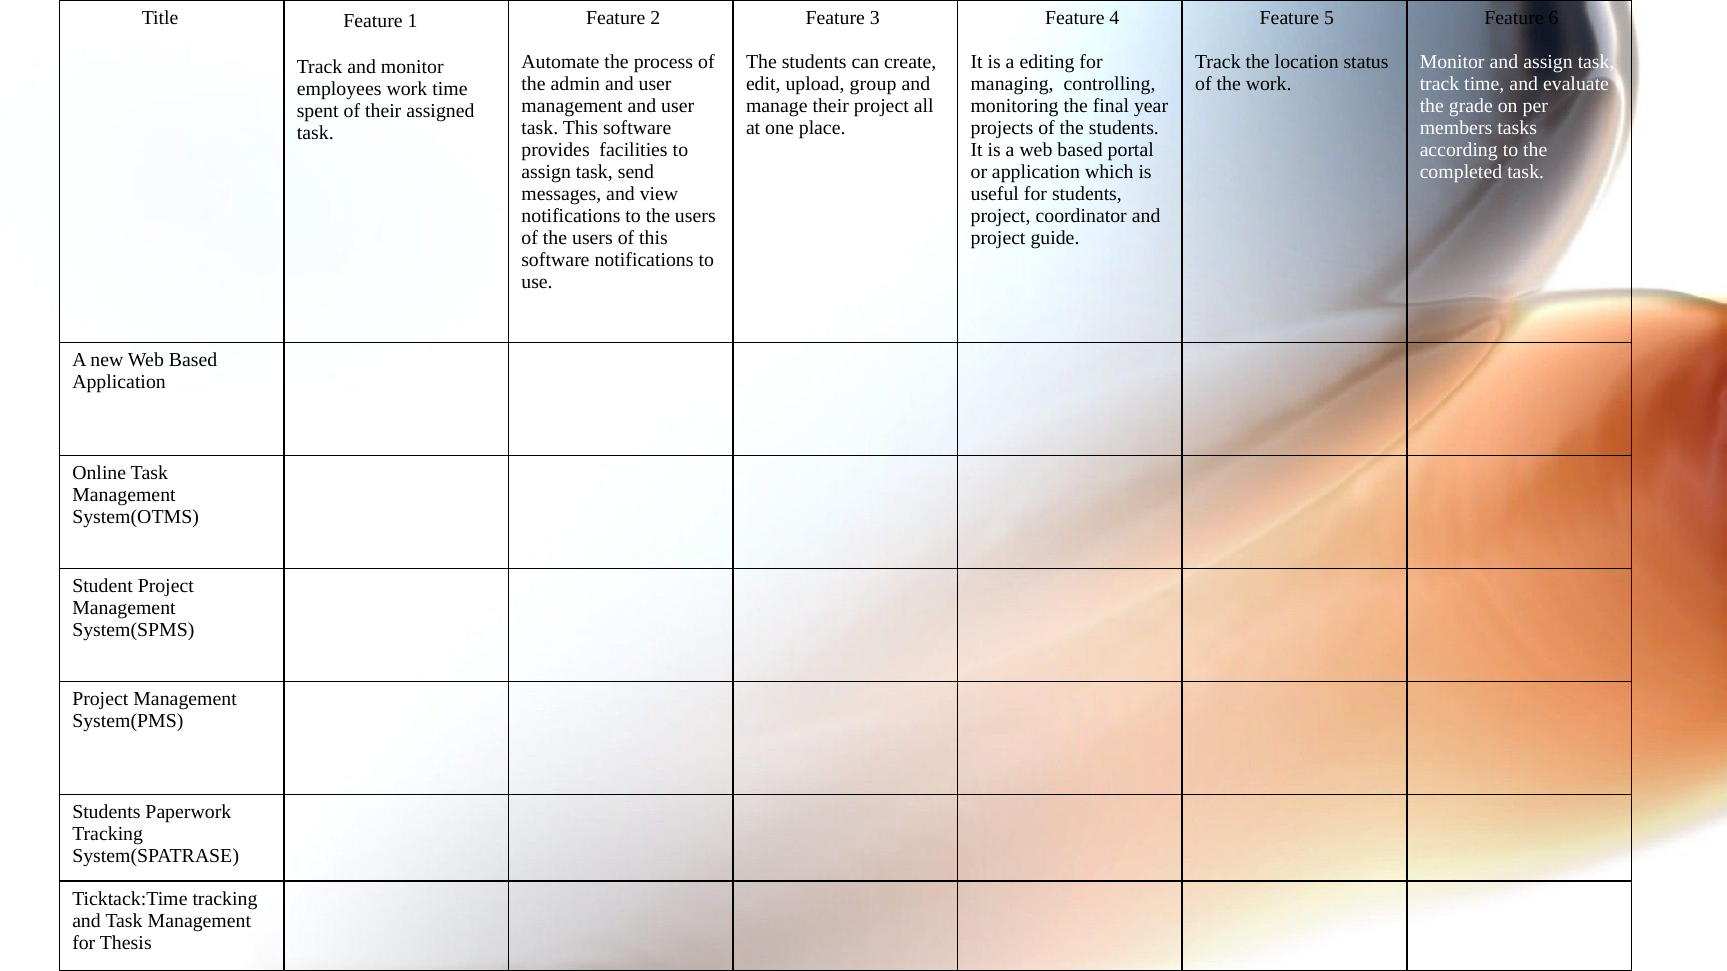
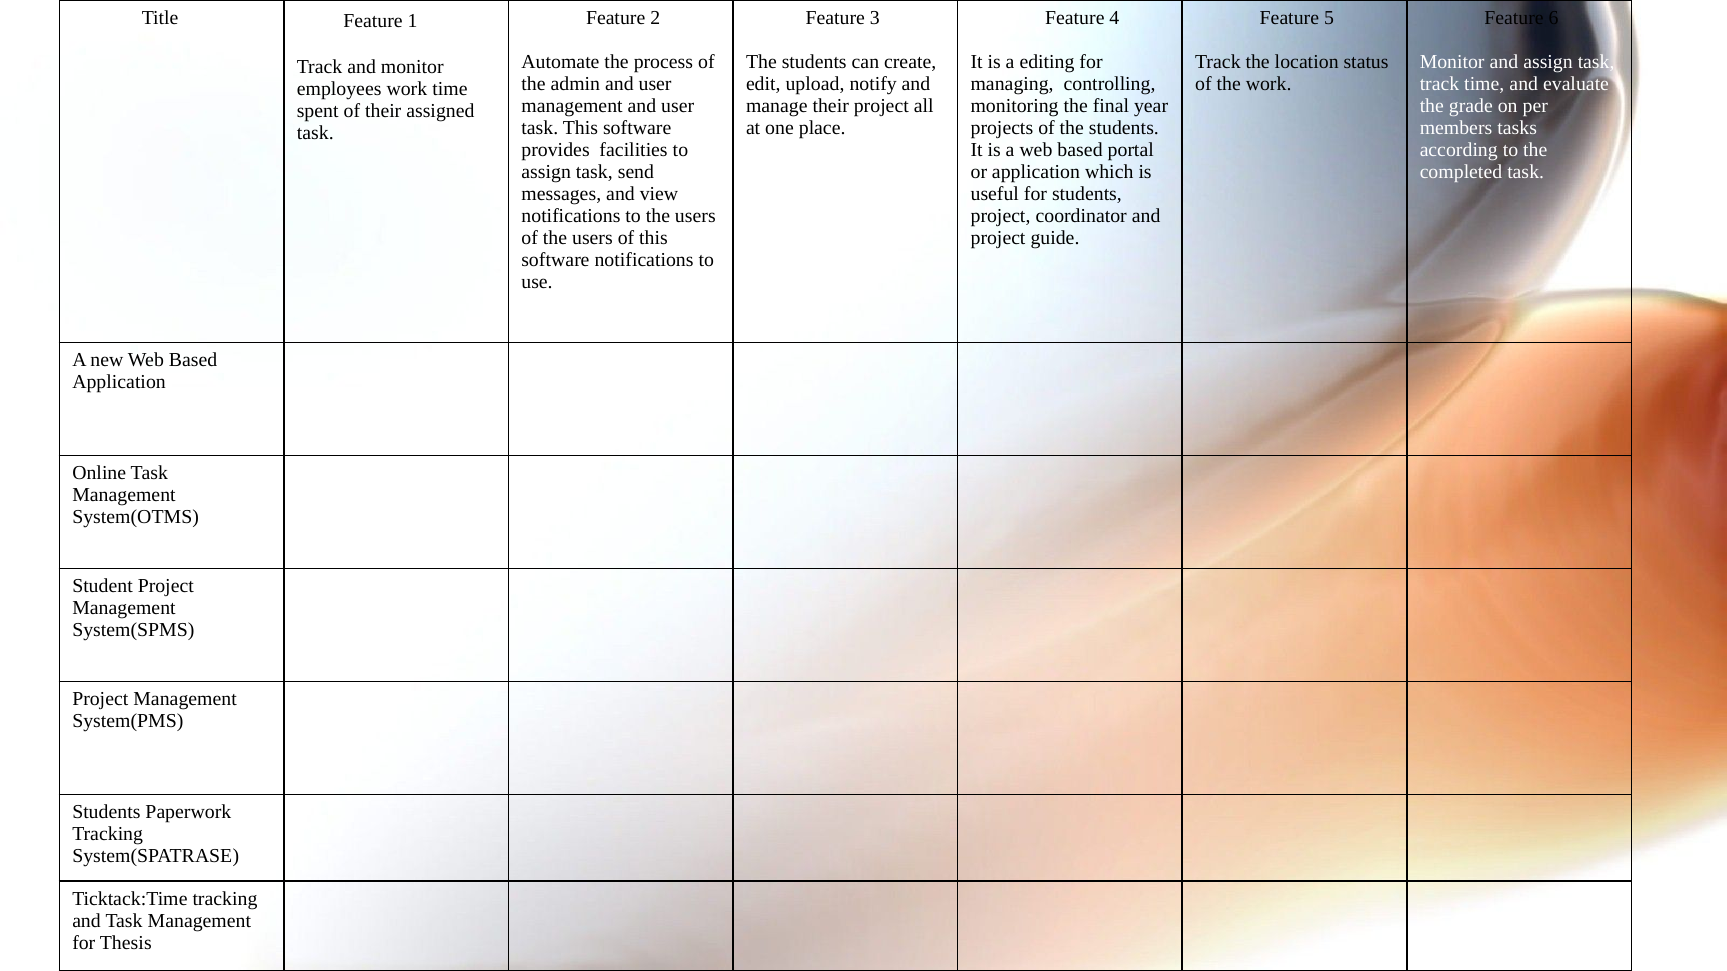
group: group -> notify
